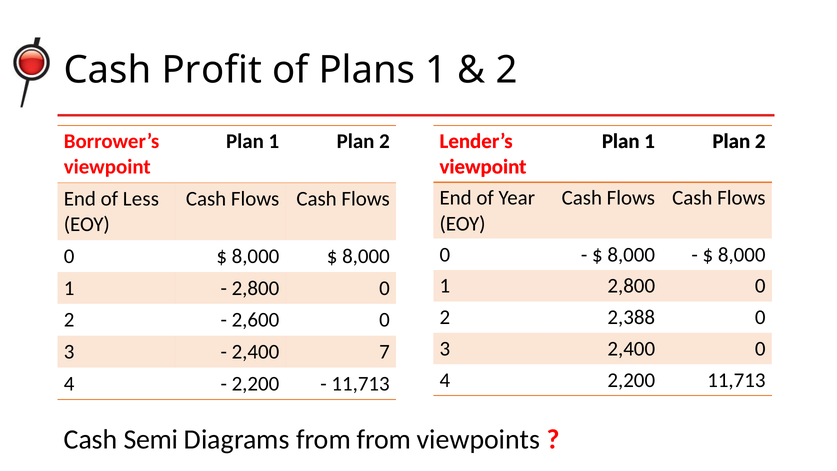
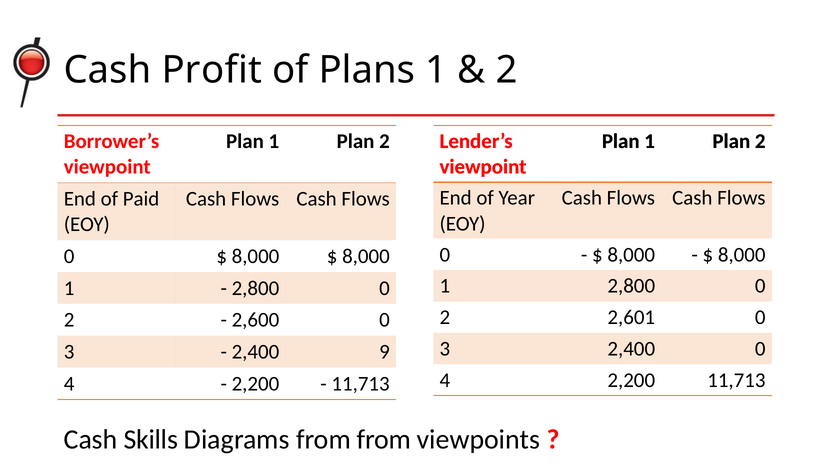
Less: Less -> Paid
2,388: 2,388 -> 2,601
7: 7 -> 9
Semi: Semi -> Skills
